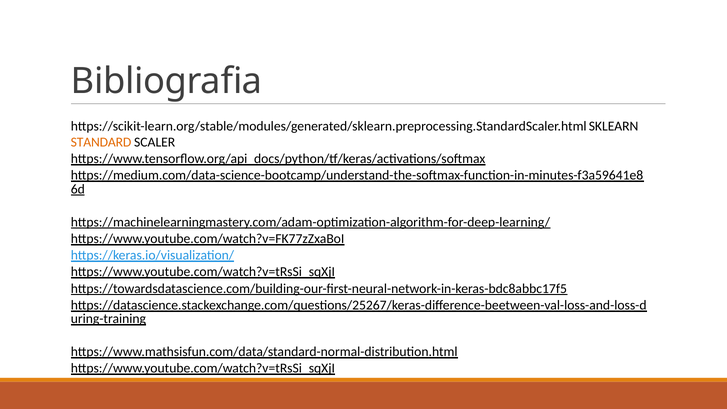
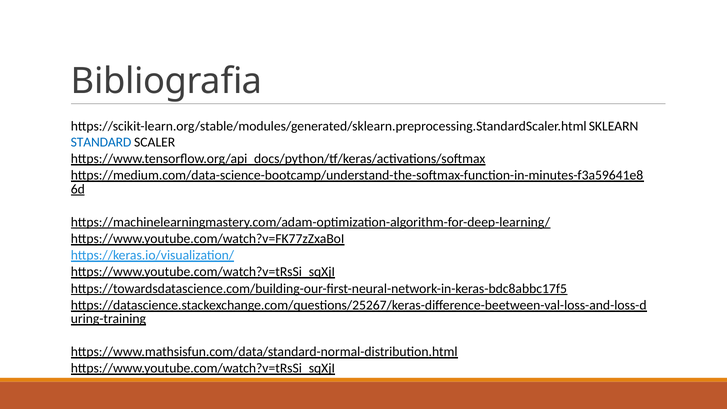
STANDARD colour: orange -> blue
